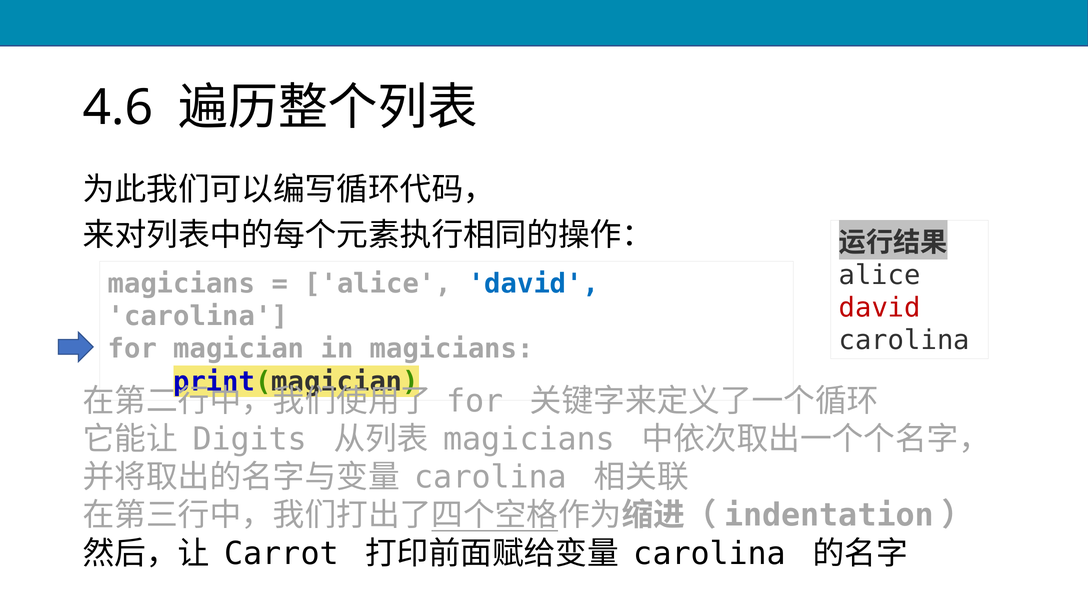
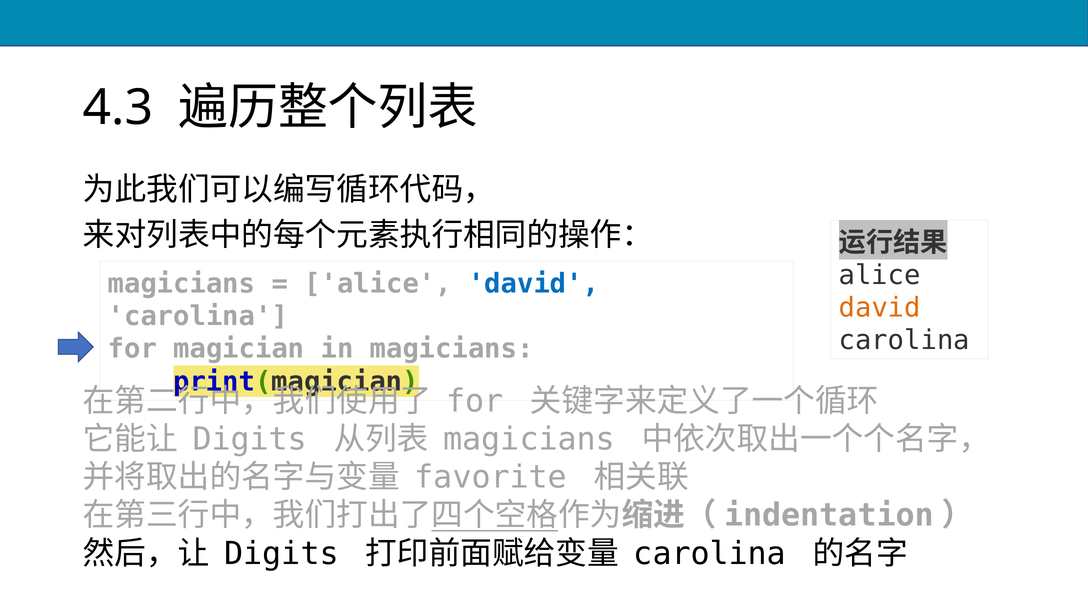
4.6: 4.6 -> 4.3
david at (880, 308) colour: red -> orange
carolina at (491, 477): carolina -> favorite
Carrot at (281, 554): Carrot -> Digits
